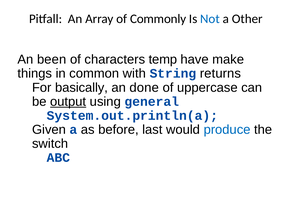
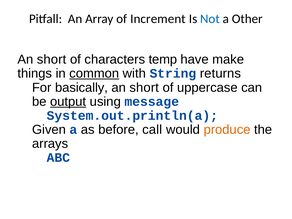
Commonly: Commonly -> Increment
been at (52, 59): been -> short
common underline: none -> present
done at (144, 88): done -> short
general: general -> message
last: last -> call
produce colour: blue -> orange
switch: switch -> arrays
